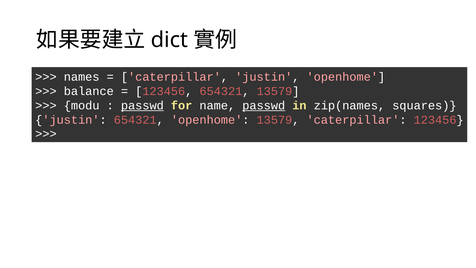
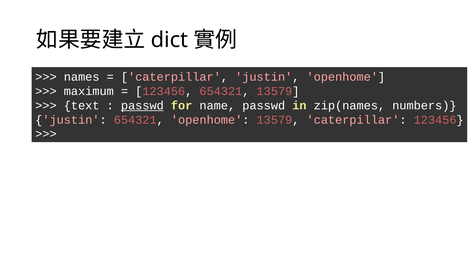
balance: balance -> maximum
modu: modu -> text
passwd at (264, 105) underline: present -> none
squares: squares -> numbers
